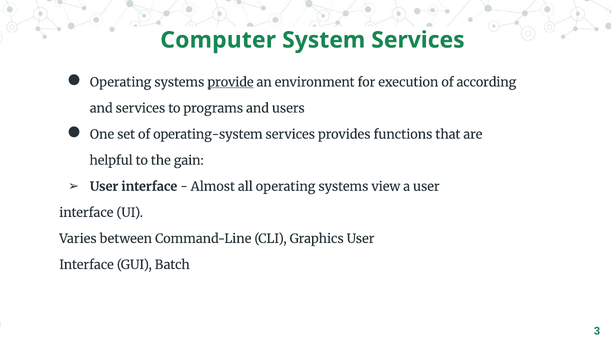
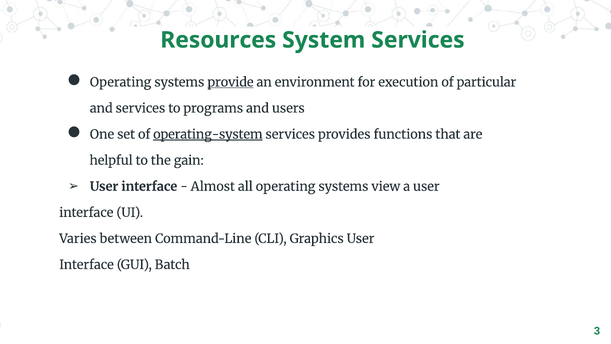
Computer: Computer -> Resources
according: according -> particular
operating-system underline: none -> present
